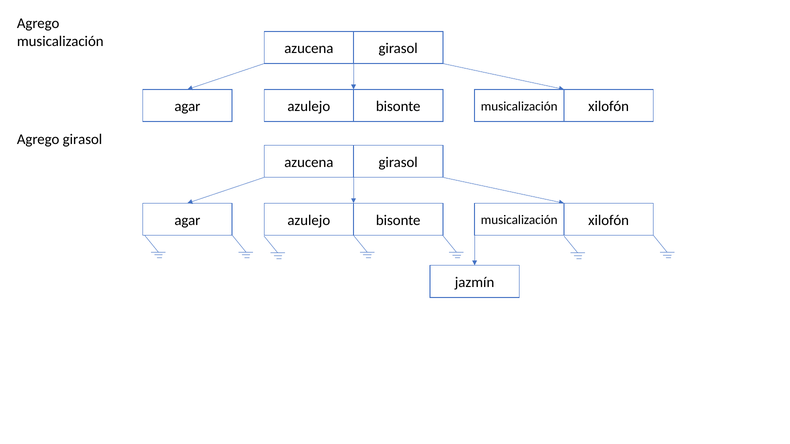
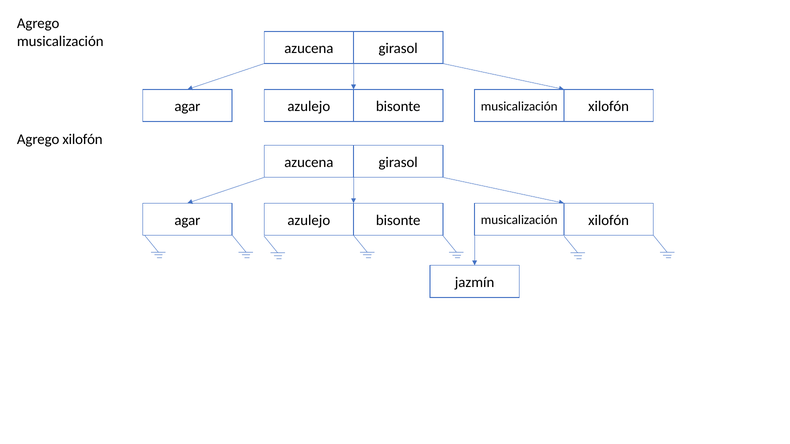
Agrego girasol: girasol -> xilofón
